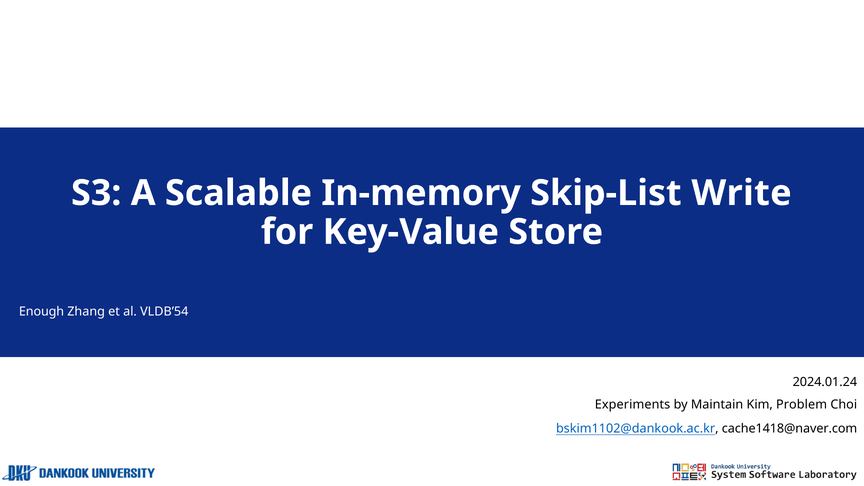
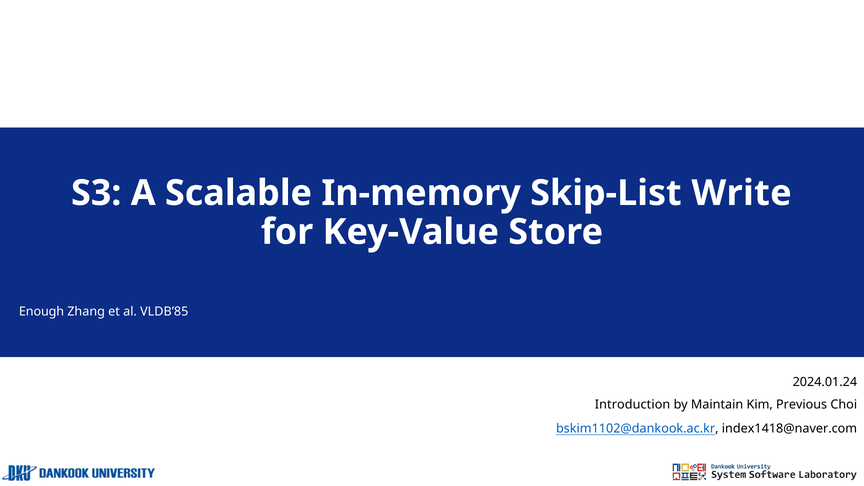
VLDB’54: VLDB’54 -> VLDB’85
Experiments: Experiments -> Introduction
Problem: Problem -> Previous
cache1418@naver.com: cache1418@naver.com -> index1418@naver.com
